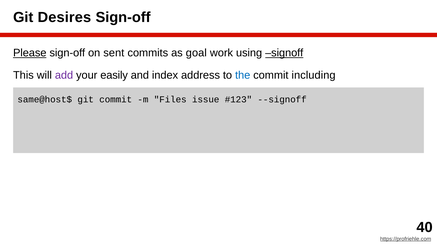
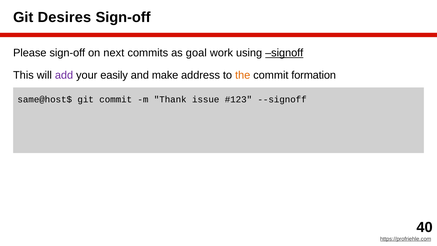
Please underline: present -> none
sent: sent -> next
index: index -> make
the colour: blue -> orange
including: including -> formation
Files: Files -> Thank
